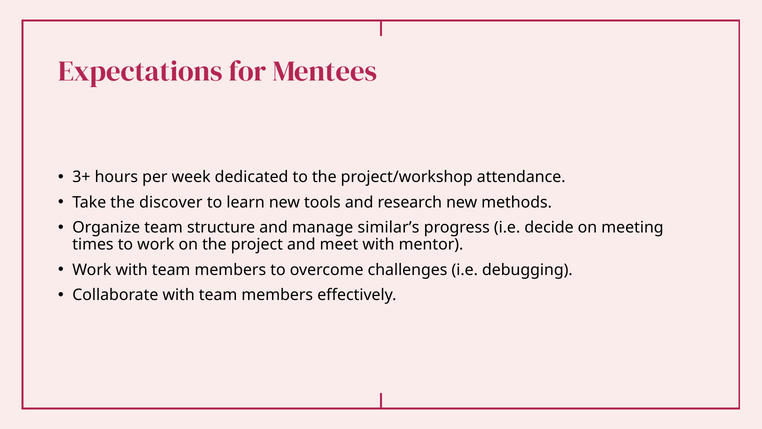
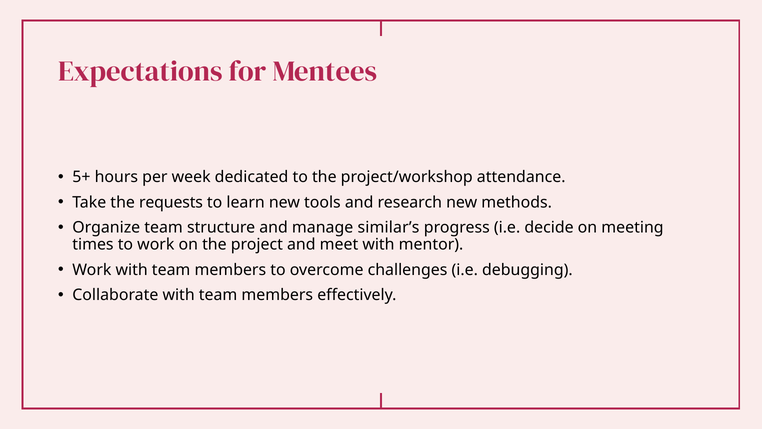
3+: 3+ -> 5+
discover: discover -> requests
